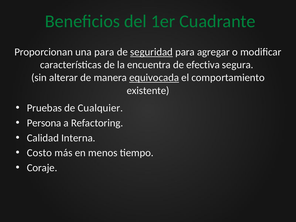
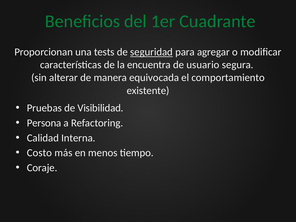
una para: para -> tests
efectiva: efectiva -> usuario
equivocada underline: present -> none
Cualquier: Cualquier -> Visibilidad
